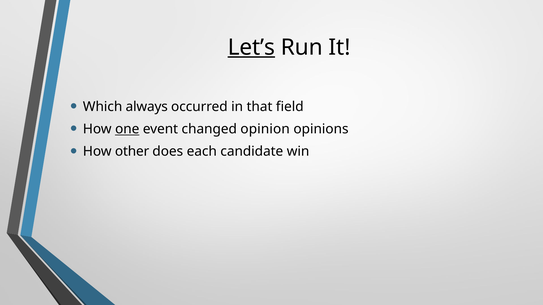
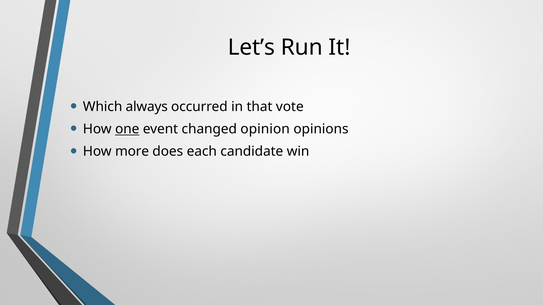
Let’s underline: present -> none
field: field -> vote
other: other -> more
